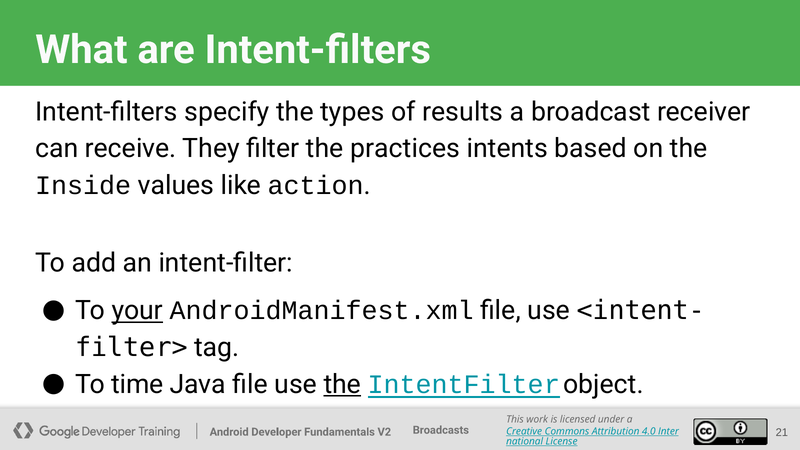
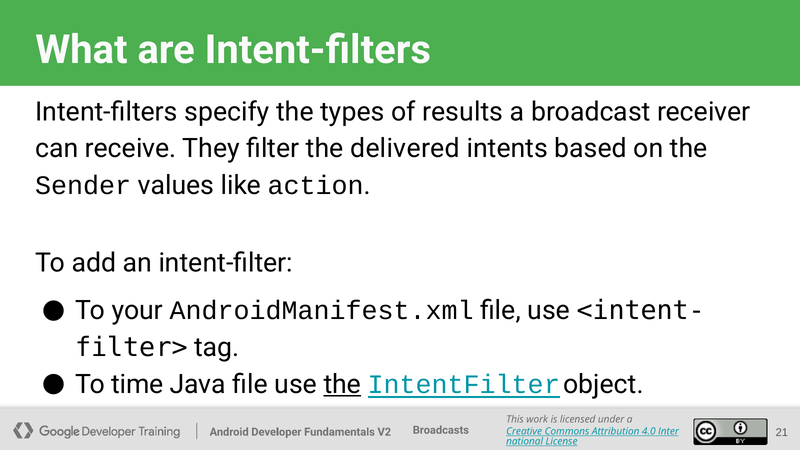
practices: practices -> delivered
Inside: Inside -> Sender
your underline: present -> none
